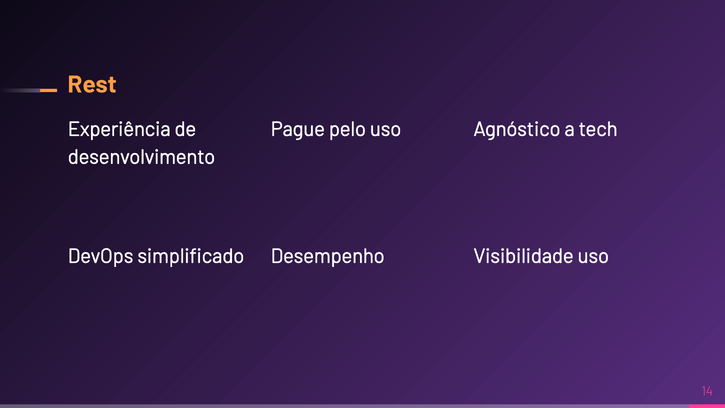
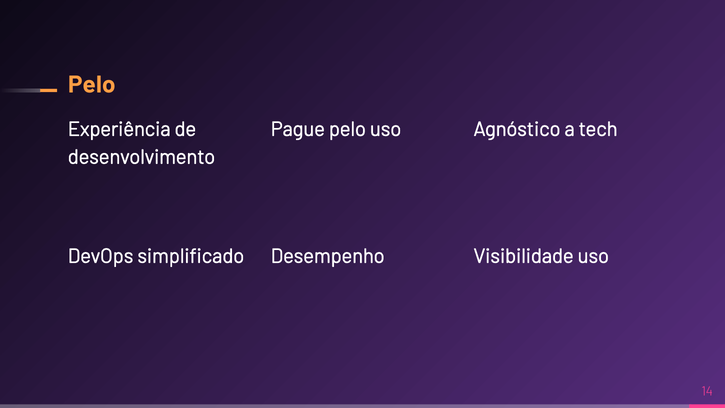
Rest at (92, 85): Rest -> Pelo
